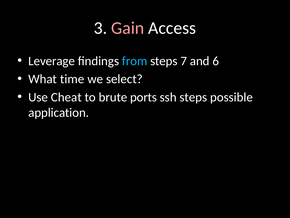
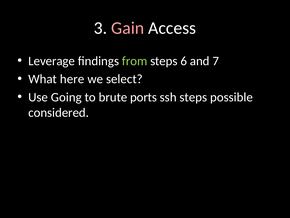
from colour: light blue -> light green
7: 7 -> 6
6: 6 -> 7
time: time -> here
Cheat: Cheat -> Going
application: application -> considered
